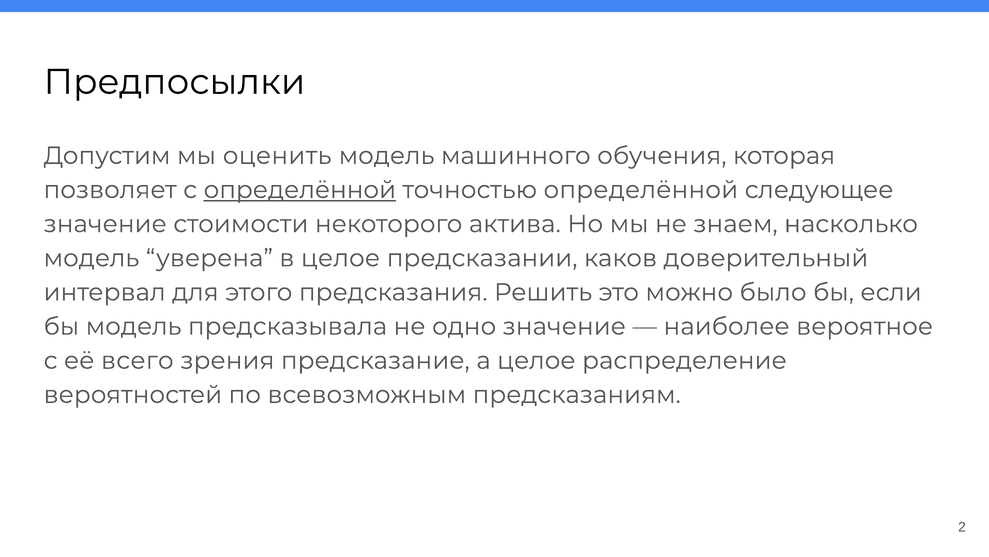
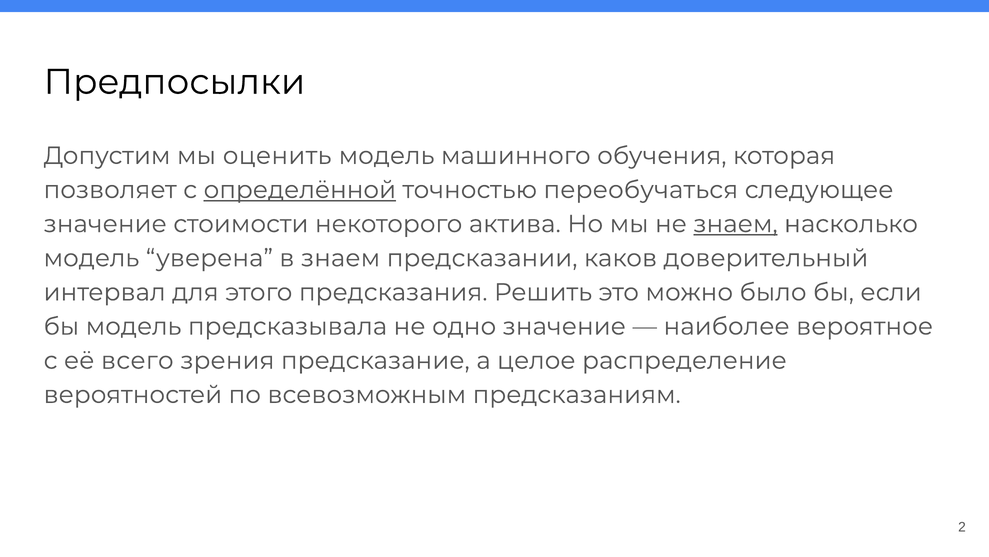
точностью определённой: определённой -> переобучаться
знаем at (736, 224) underline: none -> present
в целое: целое -> знаем
